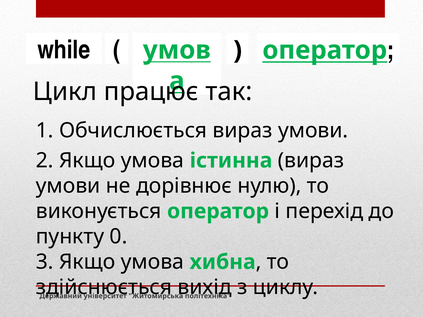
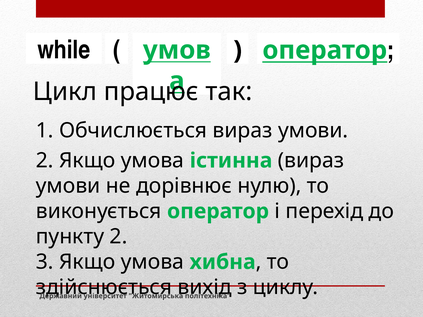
пункту 0: 0 -> 2
